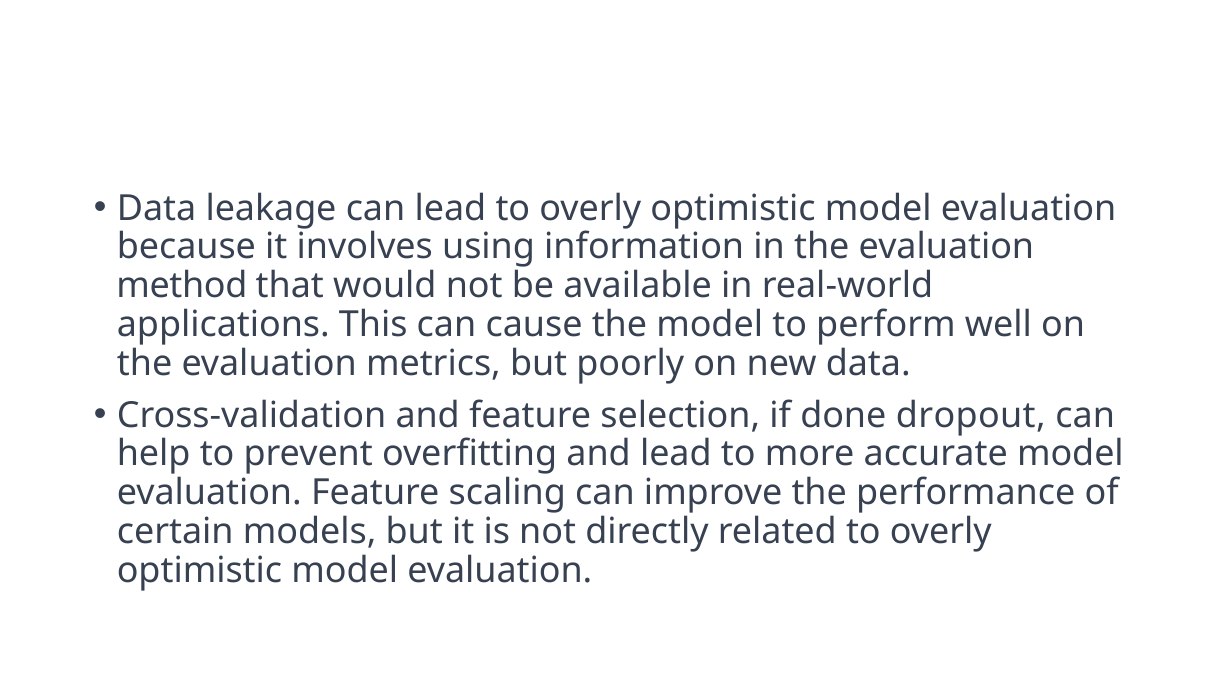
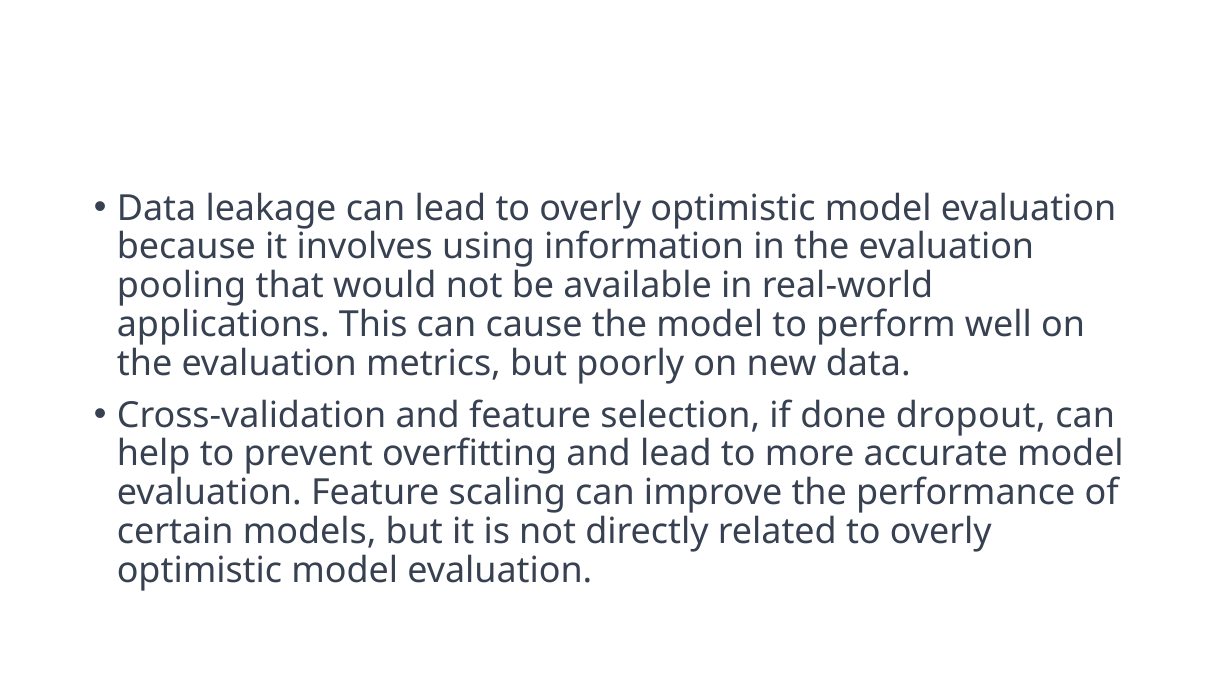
method: method -> pooling
